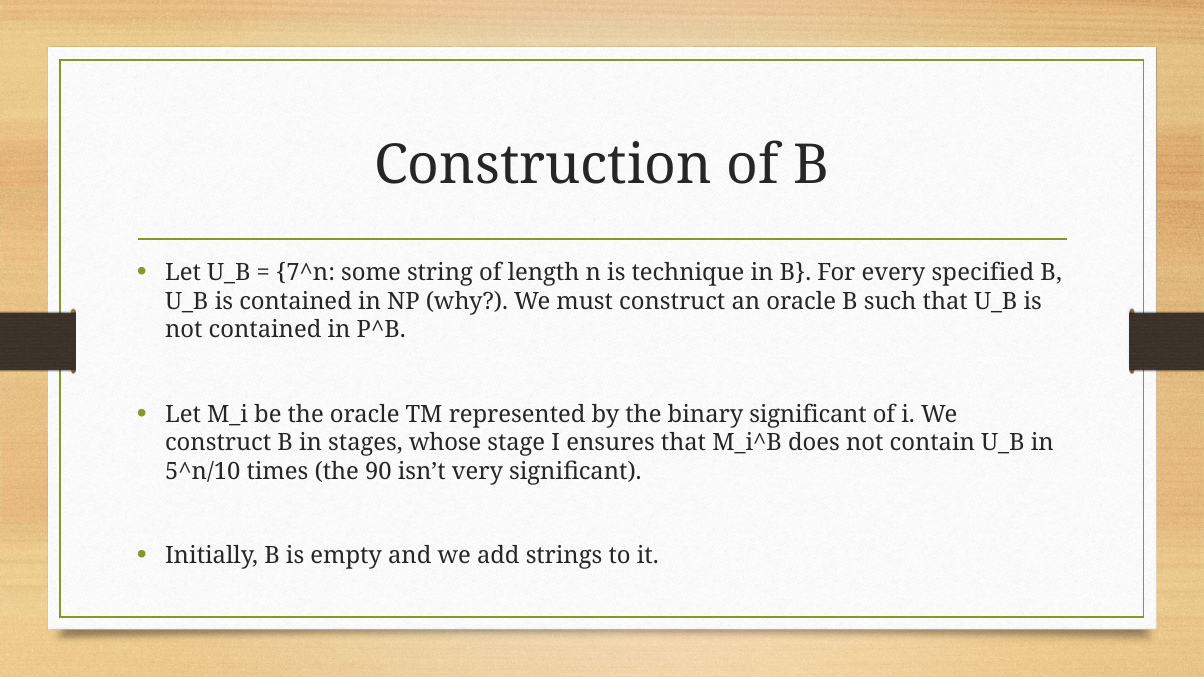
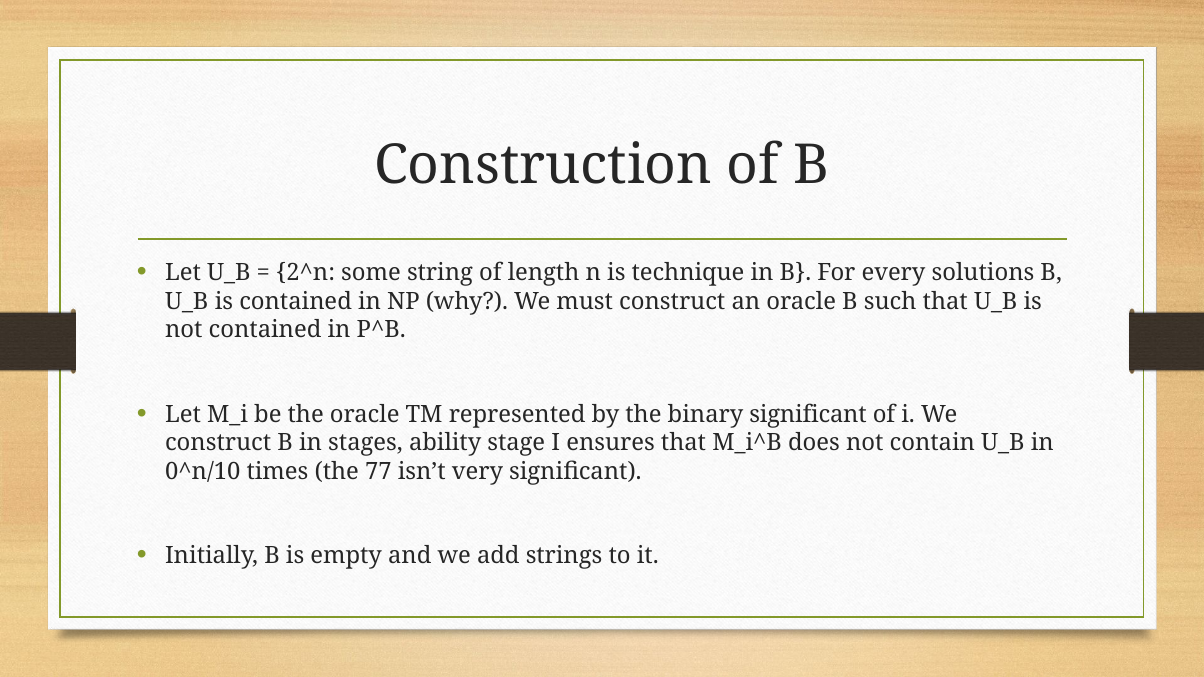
7^n: 7^n -> 2^n
specified: specified -> solutions
whose: whose -> ability
5^n/10: 5^n/10 -> 0^n/10
90: 90 -> 77
